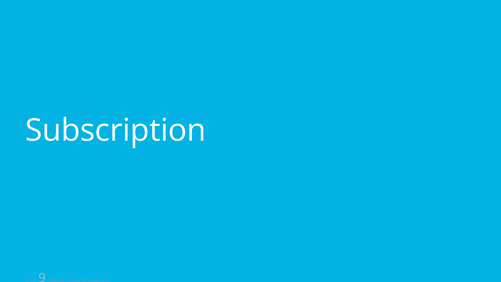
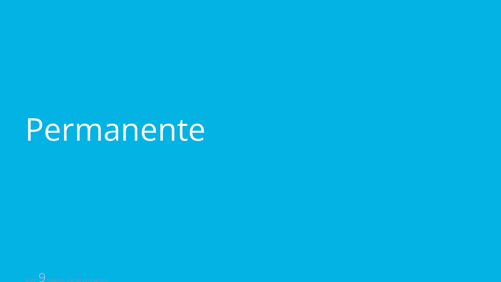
Subscription: Subscription -> Permanente
